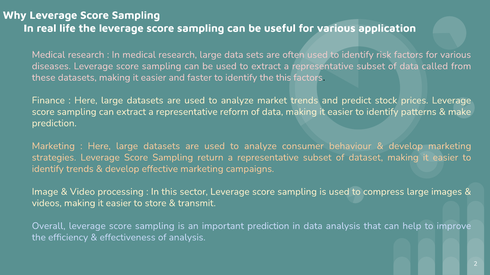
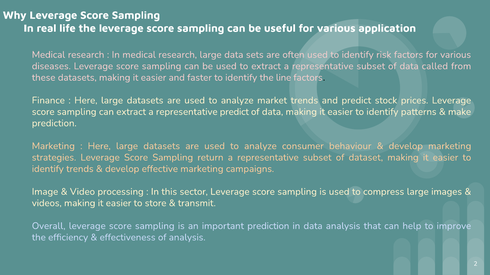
the this: this -> line
representative reform: reform -> predict
